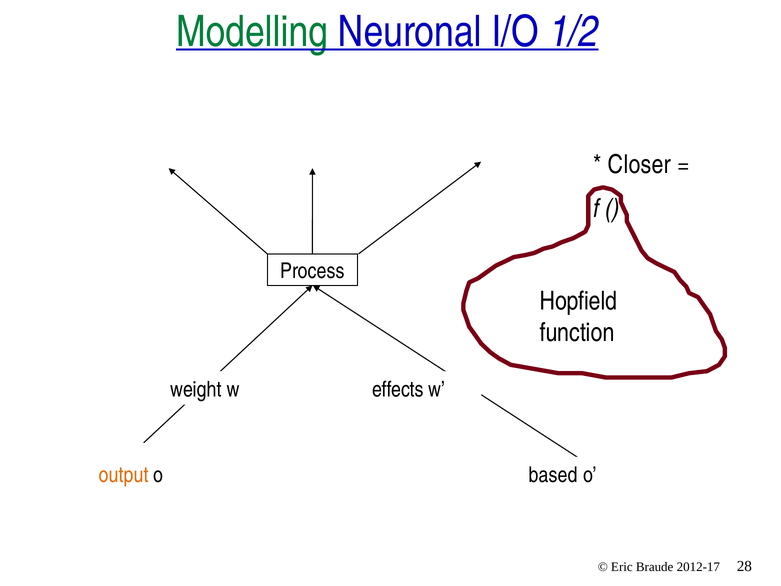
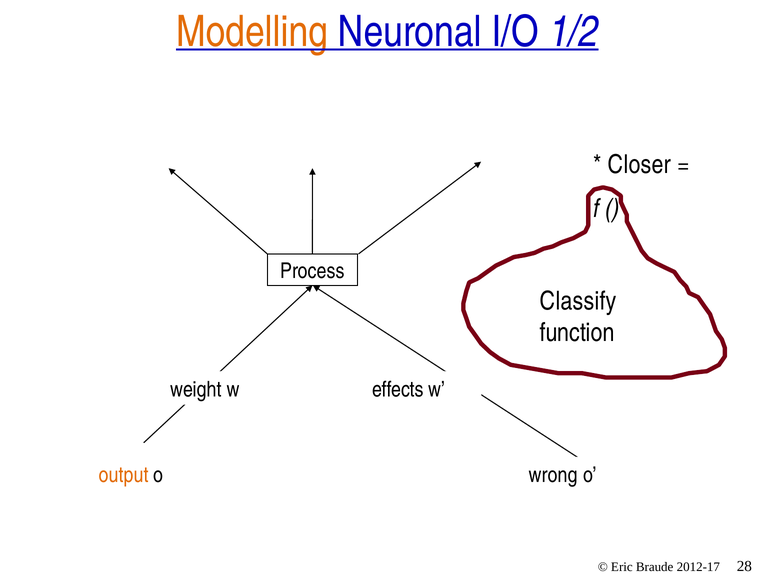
Modelling colour: green -> orange
Hopfield: Hopfield -> Classify
based: based -> wrong
